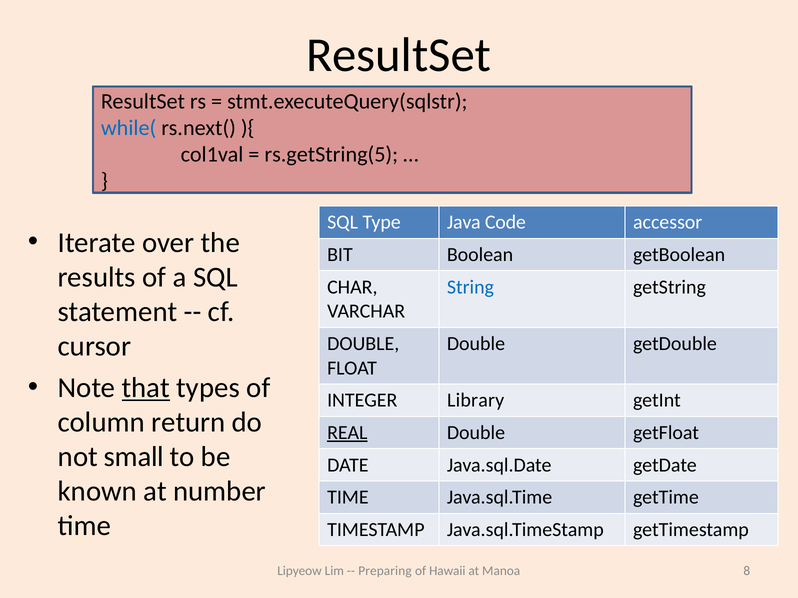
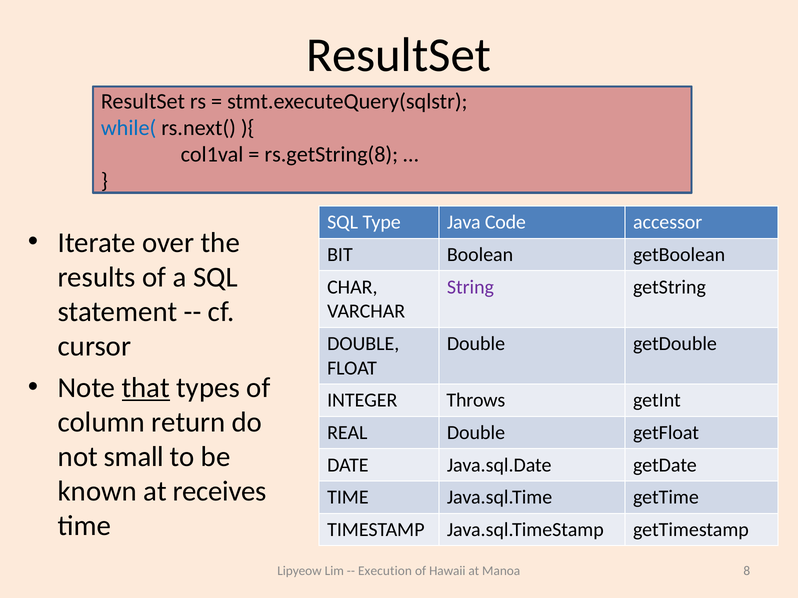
rs.getString(5: rs.getString(5 -> rs.getString(8
String colour: blue -> purple
Library: Library -> Throws
REAL underline: present -> none
number: number -> receives
Preparing: Preparing -> Execution
